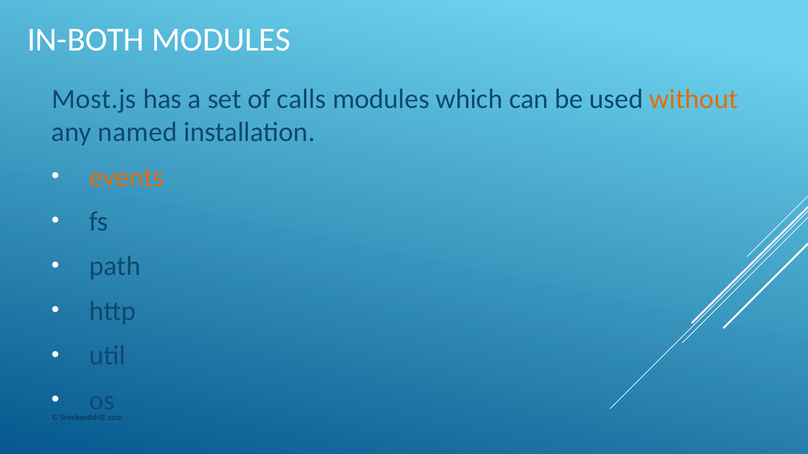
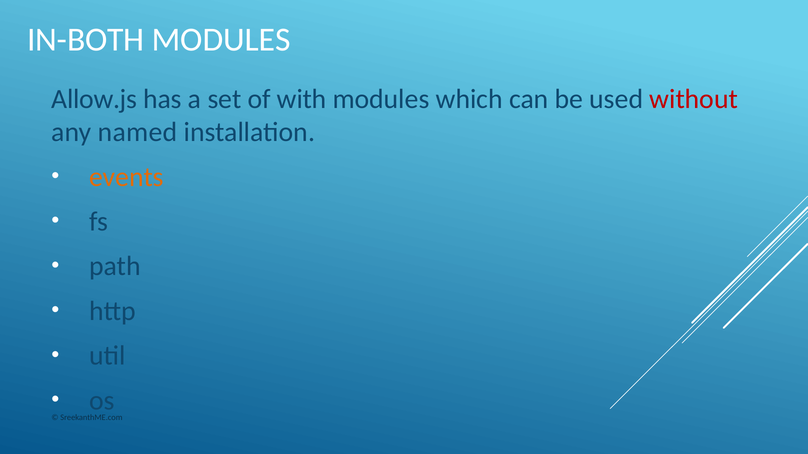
Most.js: Most.js -> Allow.js
calls: calls -> with
without colour: orange -> red
